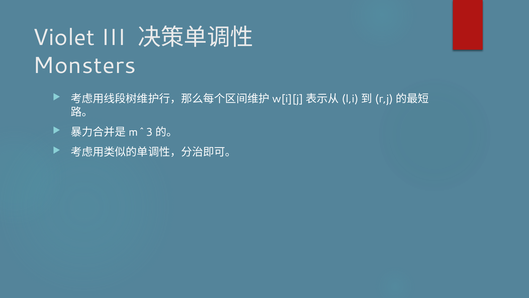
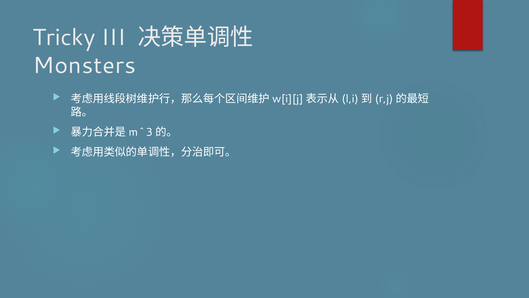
Violet: Violet -> Tricky
